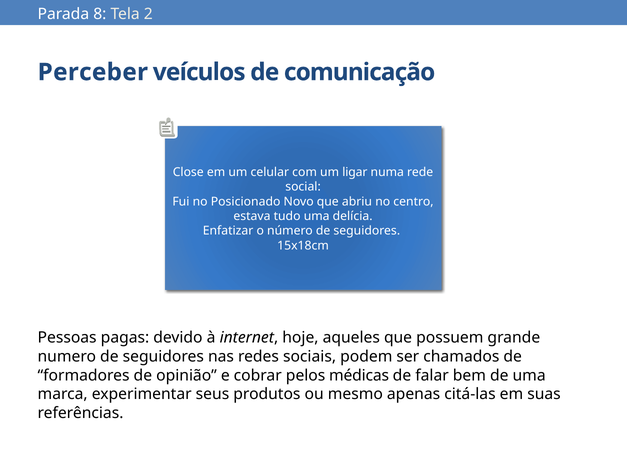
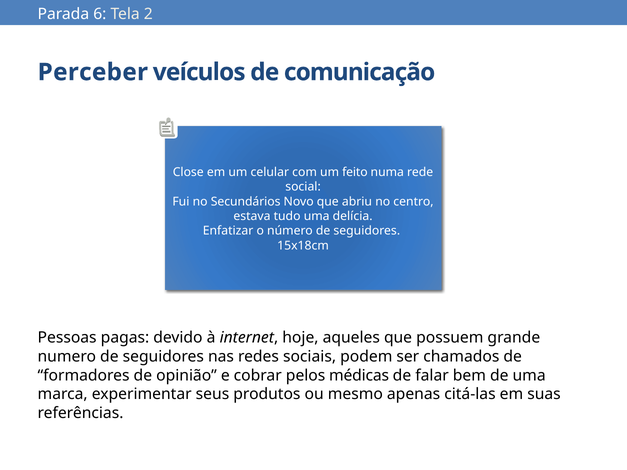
8: 8 -> 6
ligar: ligar -> feito
Posicionado: Posicionado -> Secundários
